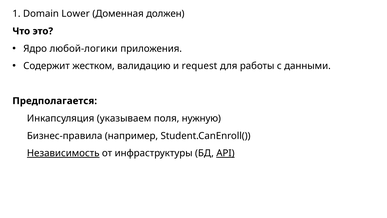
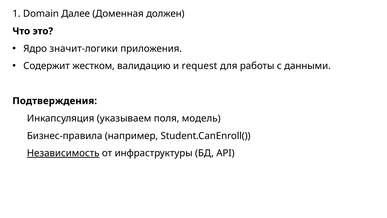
Lower: Lower -> Далее
любой-логики: любой-логики -> значит-логики
Предполагается: Предполагается -> Подтверждения
нужную: нужную -> модель
API underline: present -> none
